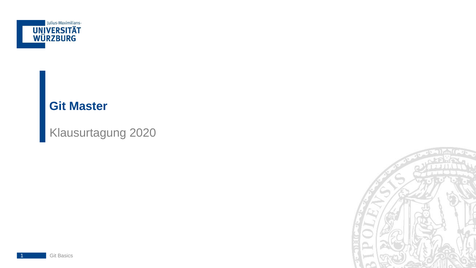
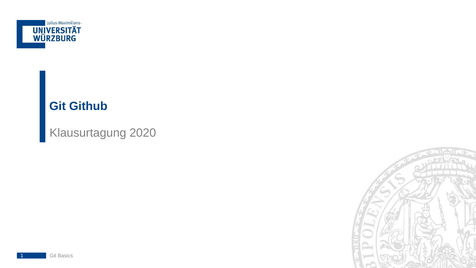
Master: Master -> Github
